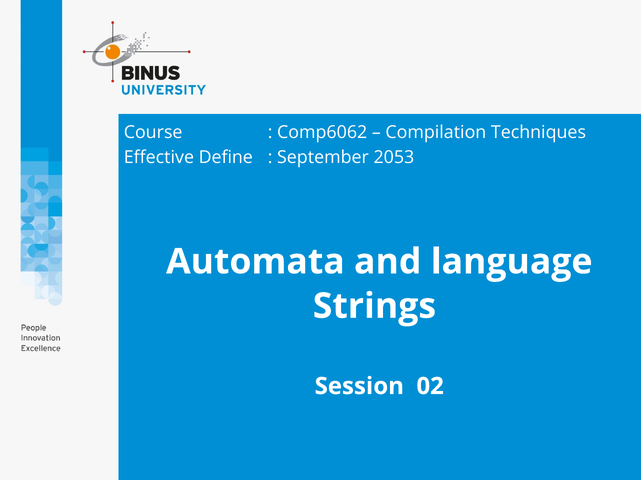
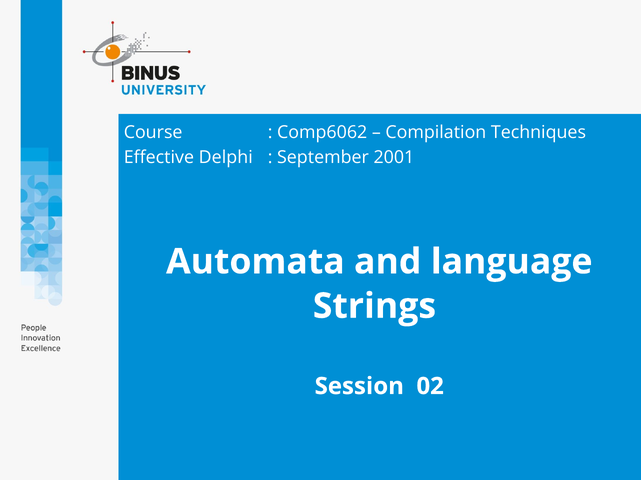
Define: Define -> Delphi
2053: 2053 -> 2001
